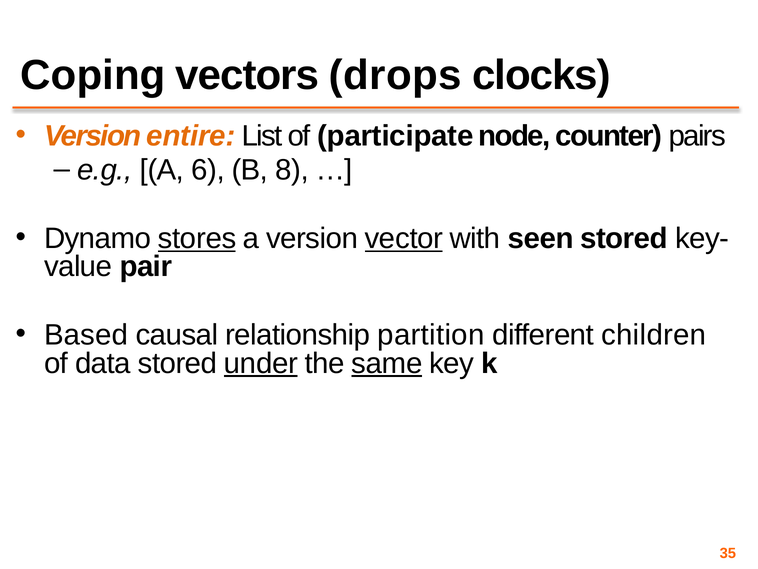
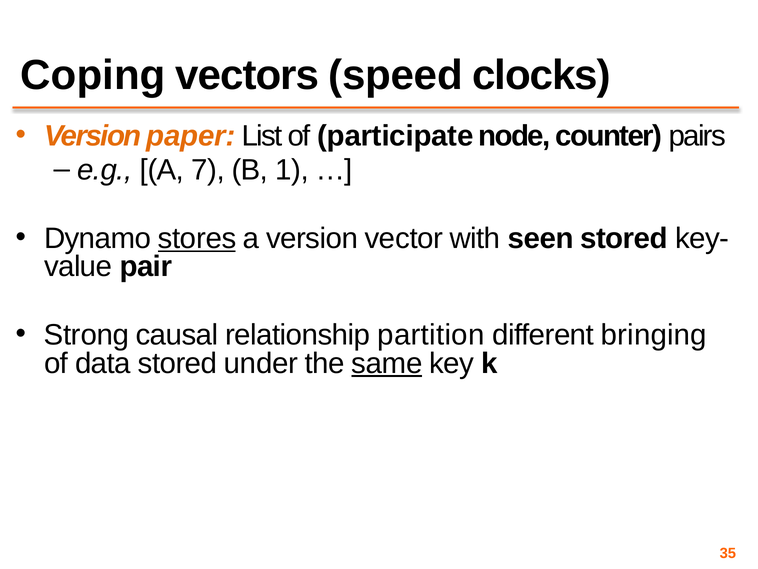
drops: drops -> speed
entire: entire -> paper
6: 6 -> 7
8: 8 -> 1
vector underline: present -> none
Based: Based -> Strong
children: children -> bringing
under underline: present -> none
